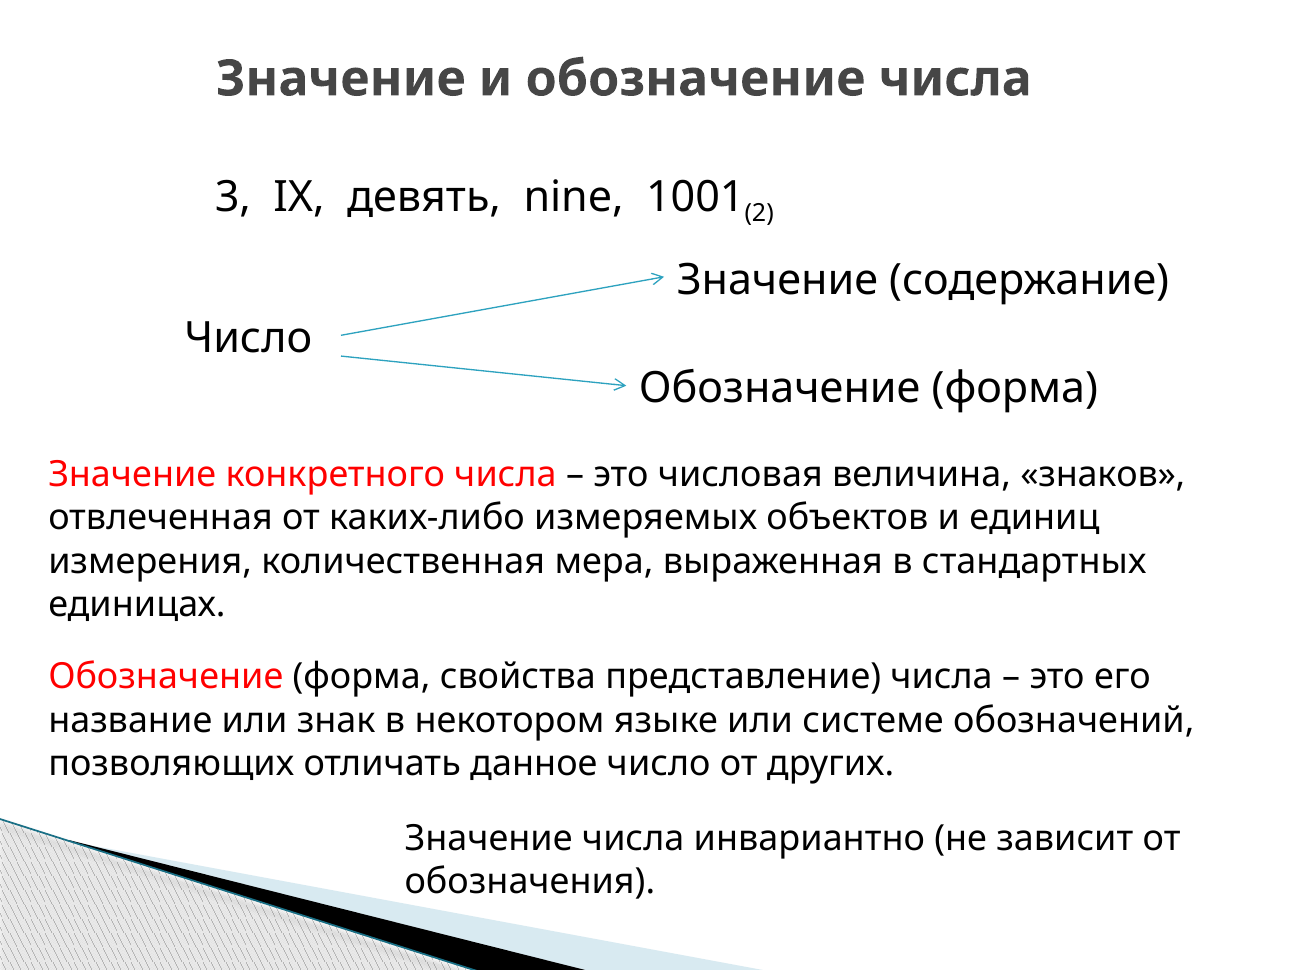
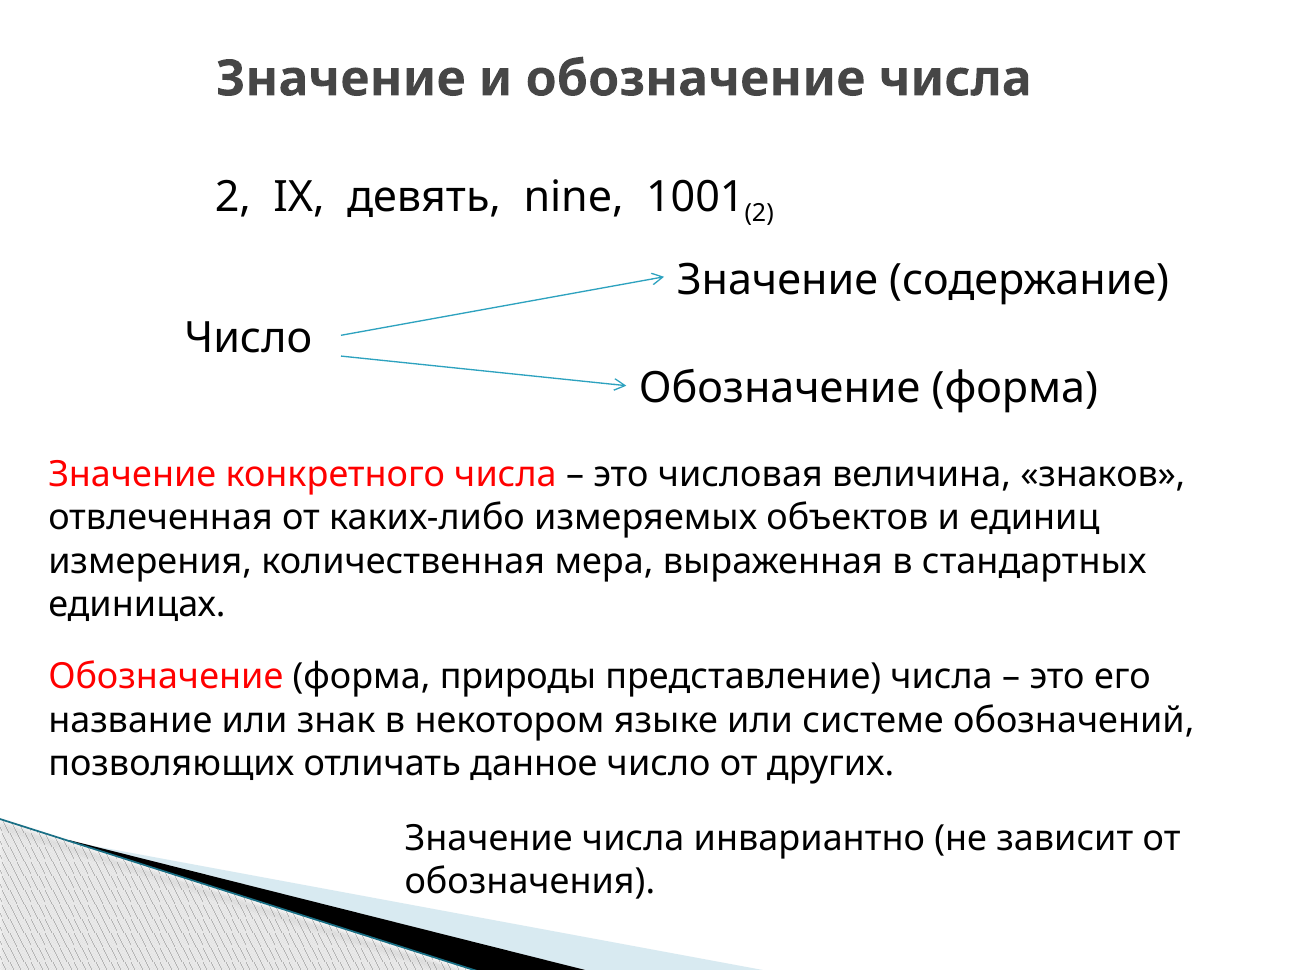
3 at (233, 197): 3 -> 2
свойства: свойства -> природы
